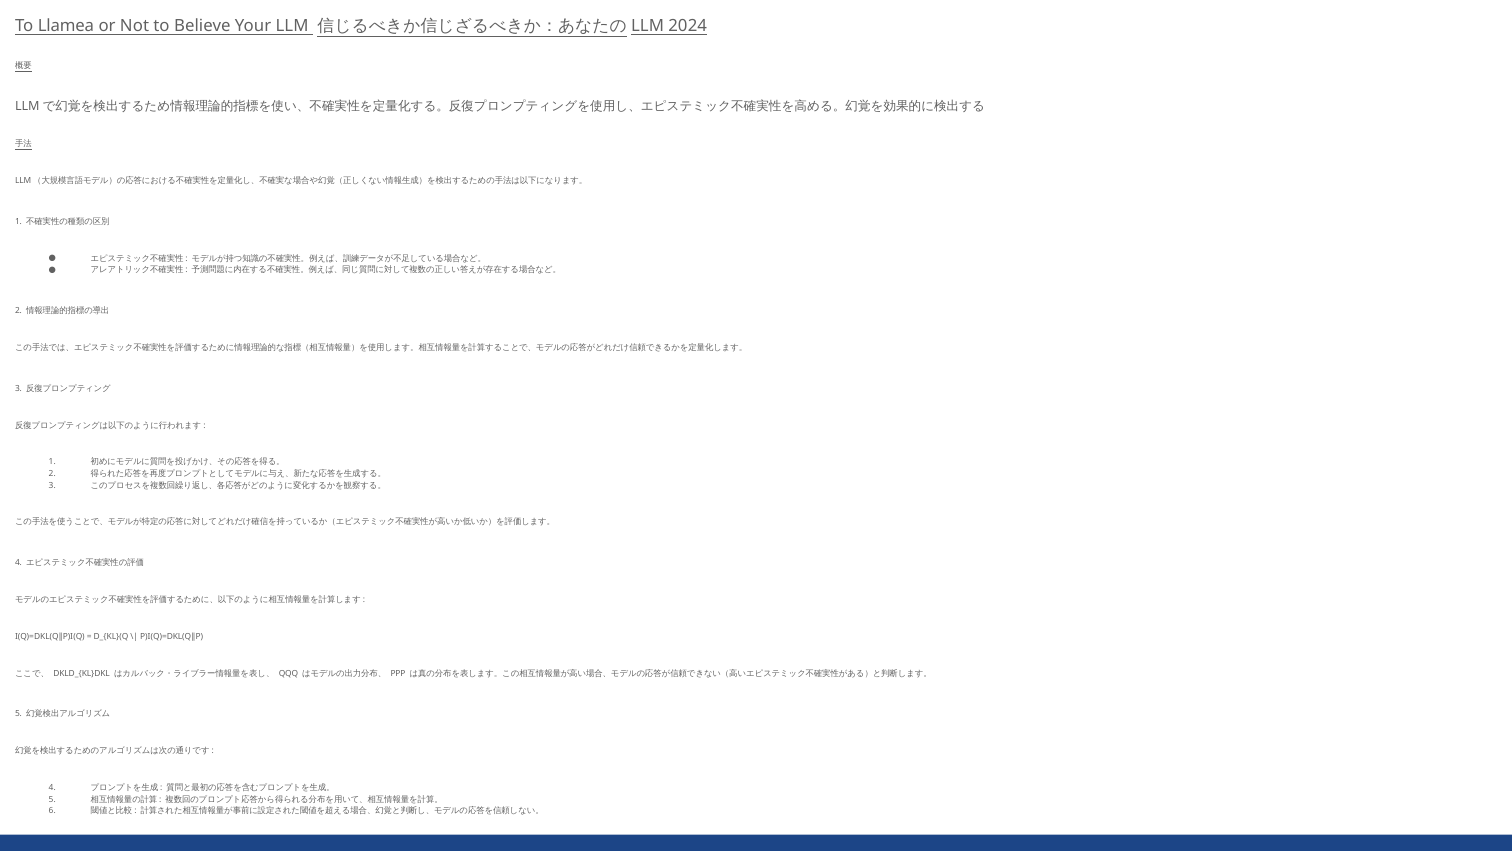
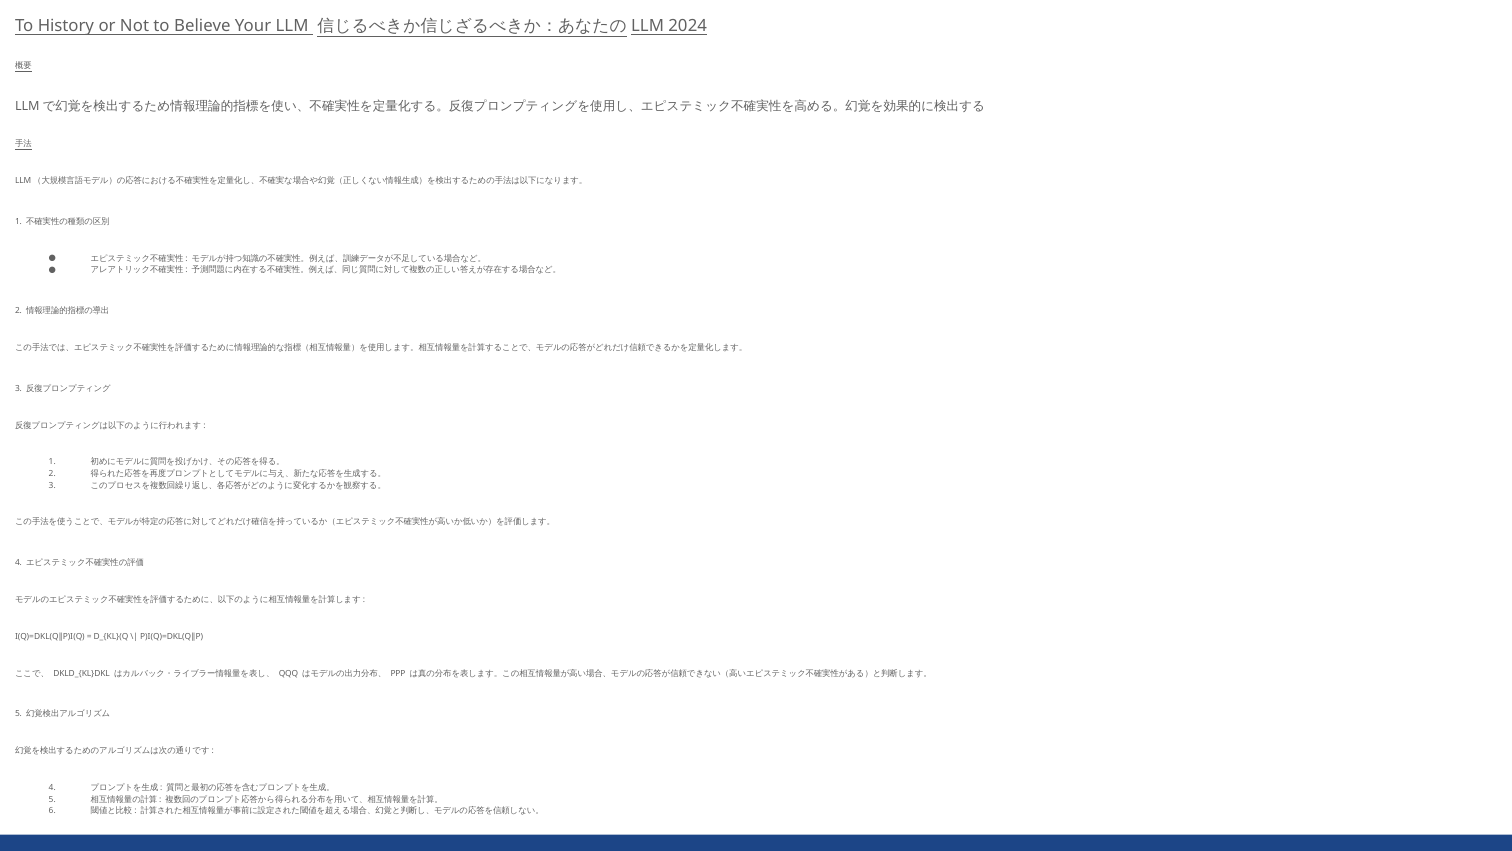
Llamea: Llamea -> History
